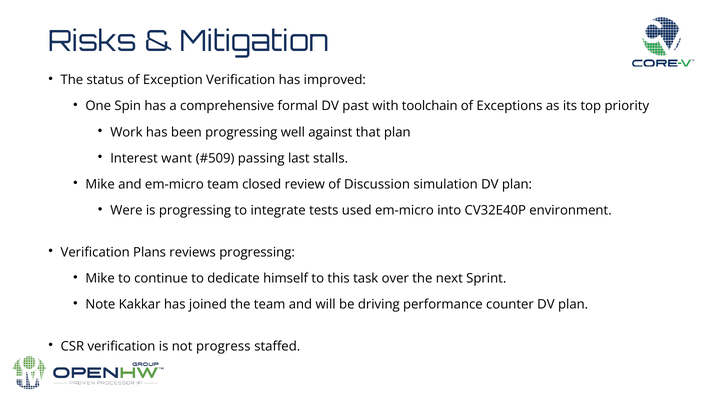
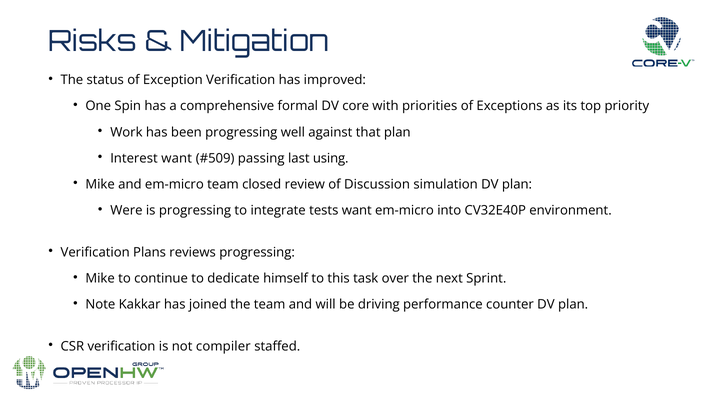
past: past -> core
toolchain: toolchain -> priorities
stalls: stalls -> using
tests used: used -> want
progress: progress -> compiler
